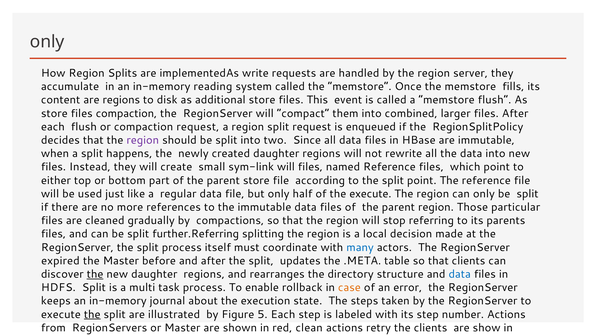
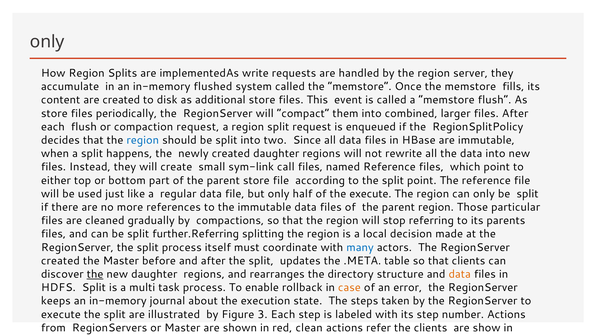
reading: reading -> flushed
are regions: regions -> created
files compaction: compaction -> periodically
region at (143, 140) colour: purple -> blue
sym-link will: will -> call
expired at (60, 261): expired -> created
data at (460, 274) colour: blue -> orange
the at (92, 315) underline: present -> none
5: 5 -> 3
retry: retry -> refer
